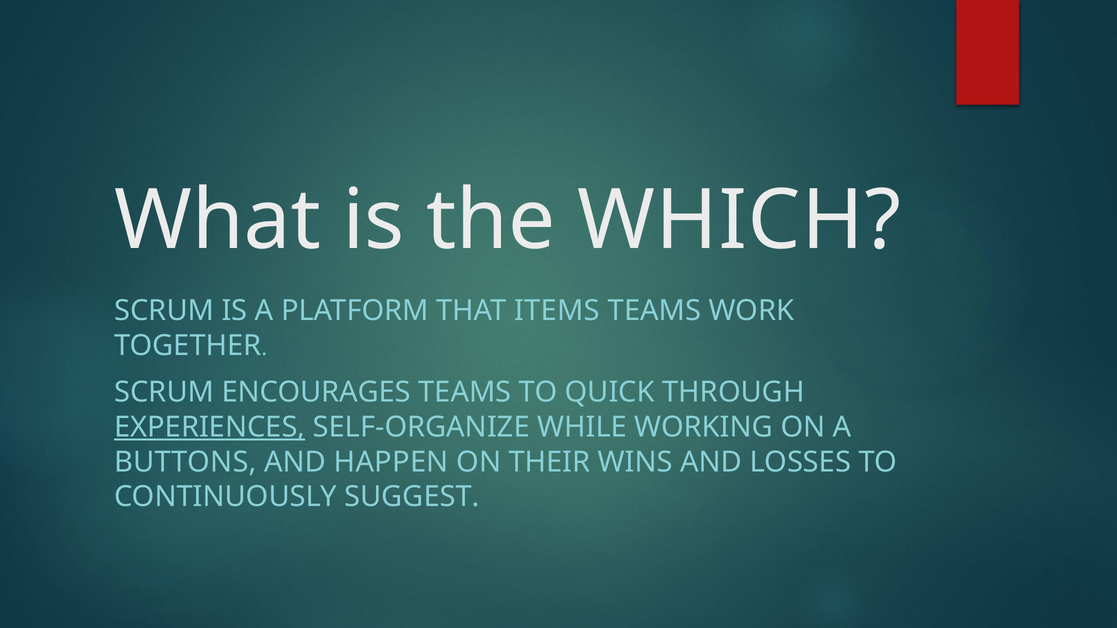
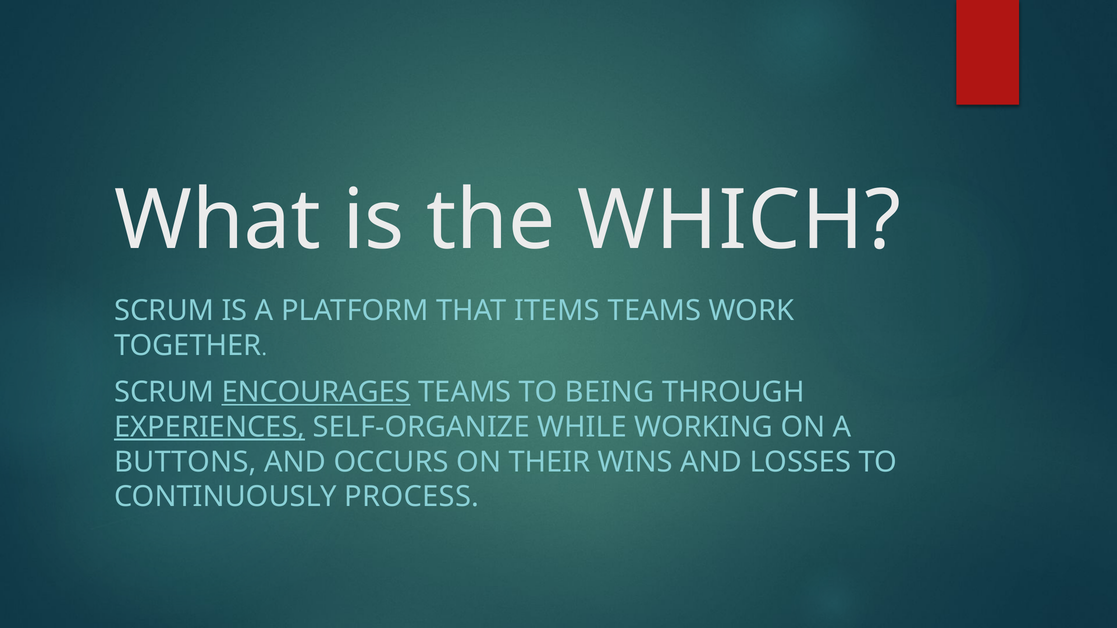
ENCOURAGES underline: none -> present
QUICK: QUICK -> BEING
HAPPEN: HAPPEN -> OCCURS
SUGGEST: SUGGEST -> PROCESS
